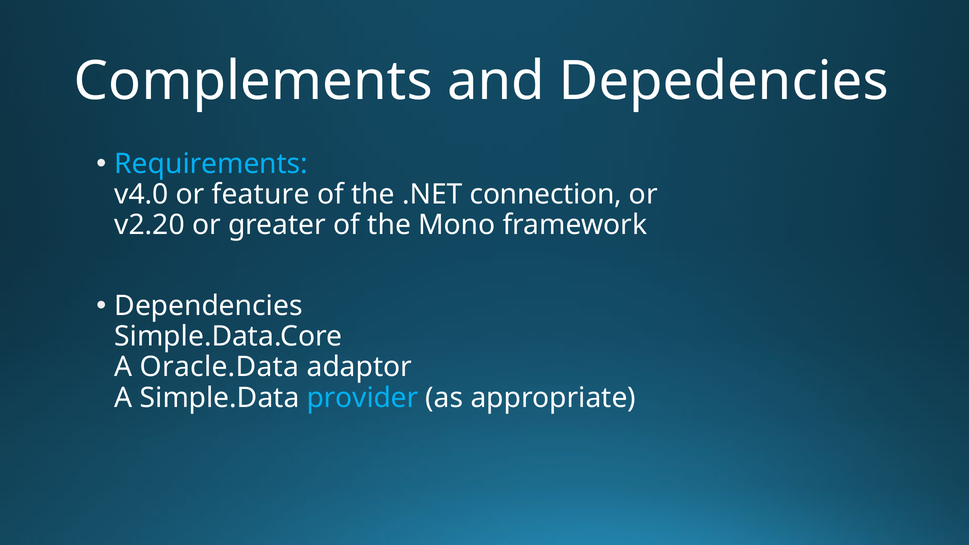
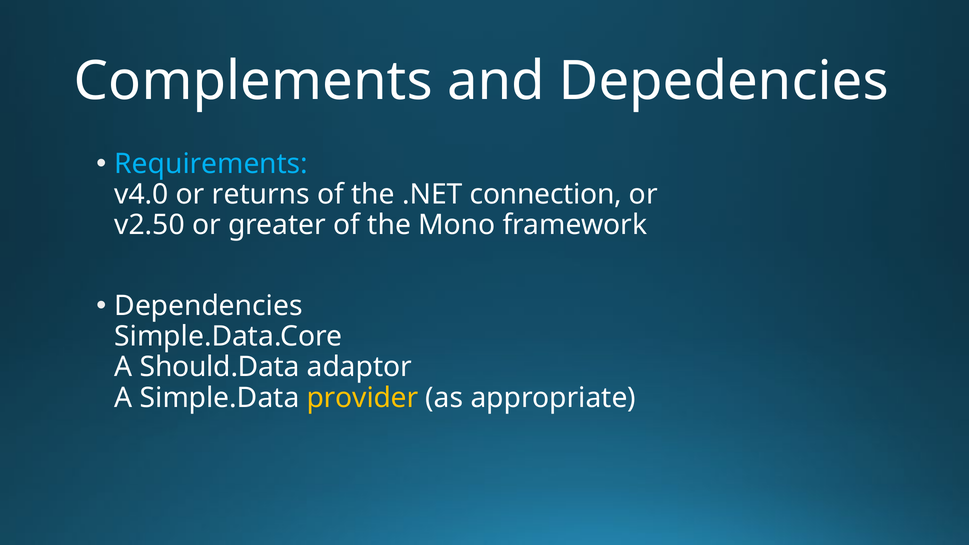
feature: feature -> returns
v2.20: v2.20 -> v2.50
Oracle.Data: Oracle.Data -> Should.Data
provider colour: light blue -> yellow
